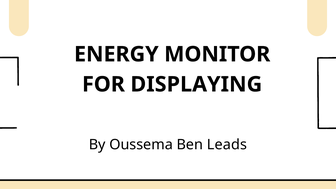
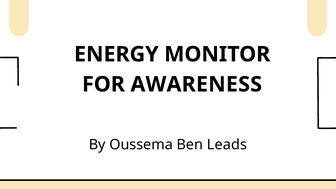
DISPLAYING: DISPLAYING -> AWARENESS
